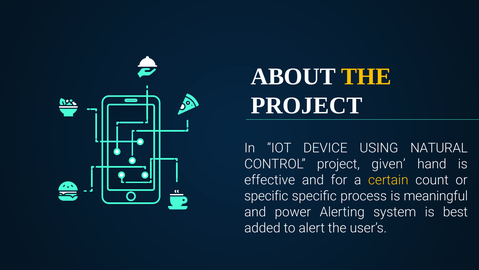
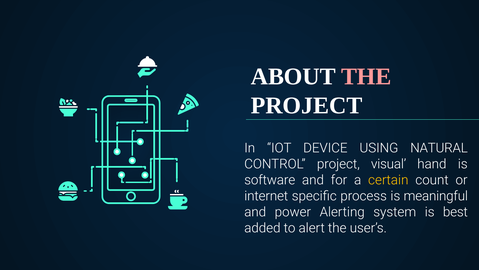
THE at (366, 77) colour: yellow -> pink
given: given -> visual
effective: effective -> software
specific at (266, 196): specific -> internet
